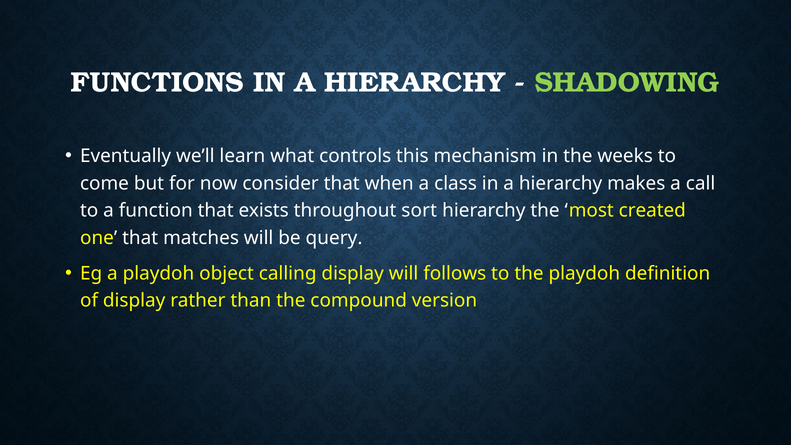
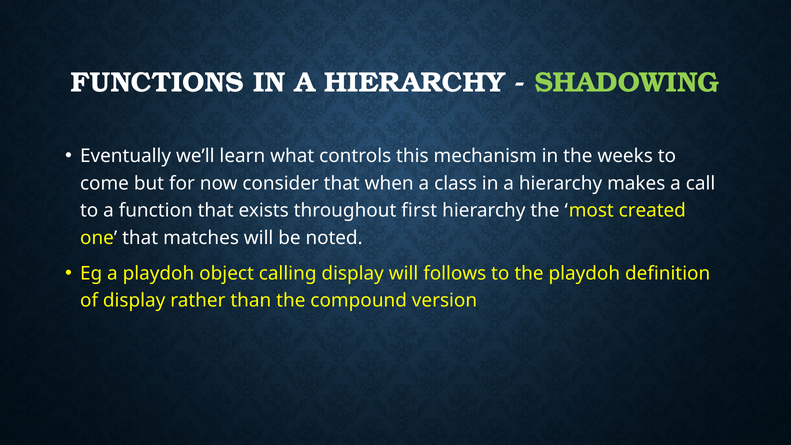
sort: sort -> first
query: query -> noted
